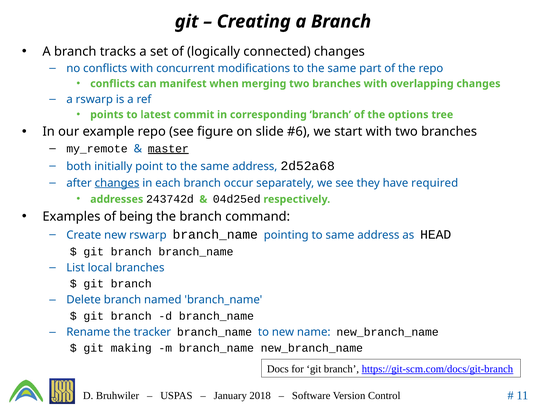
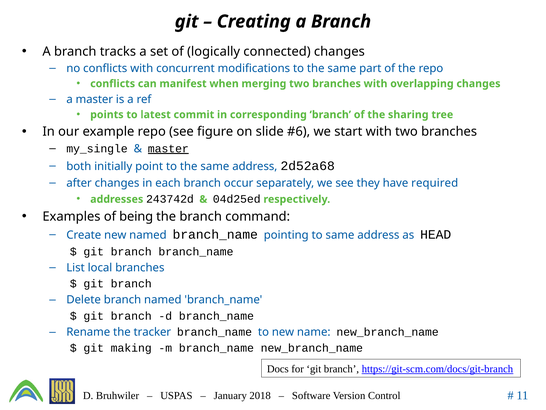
a rswarp: rswarp -> master
options: options -> sharing
my_remote: my_remote -> my_single
changes at (117, 183) underline: present -> none
new rswarp: rswarp -> named
